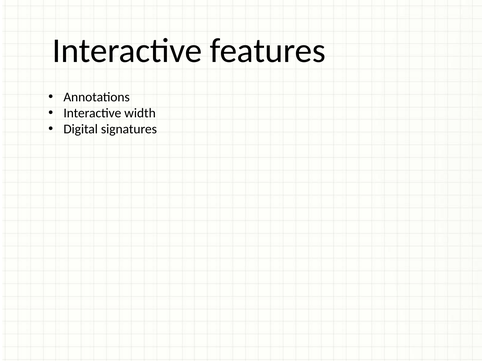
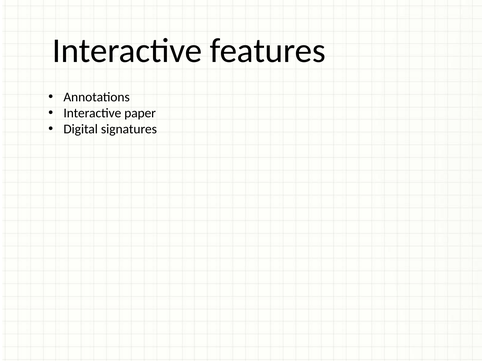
width: width -> paper
